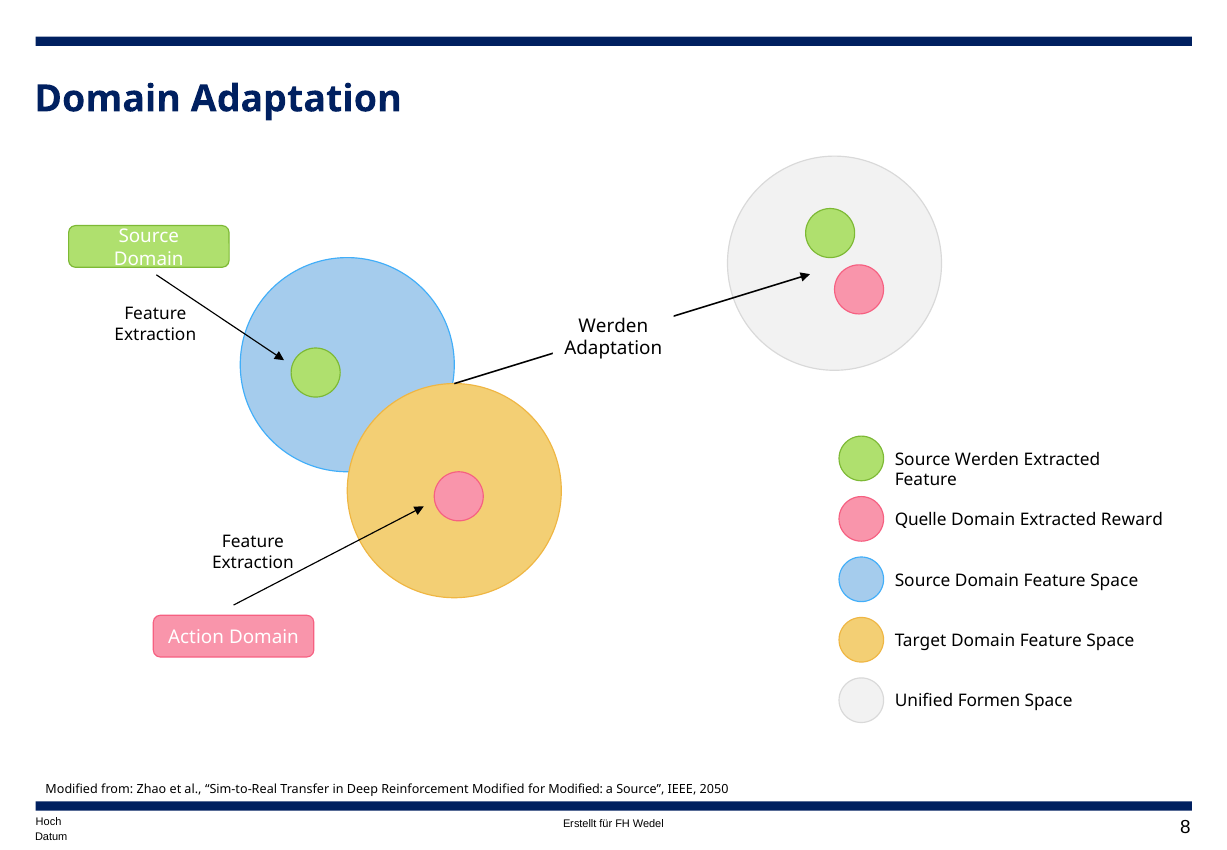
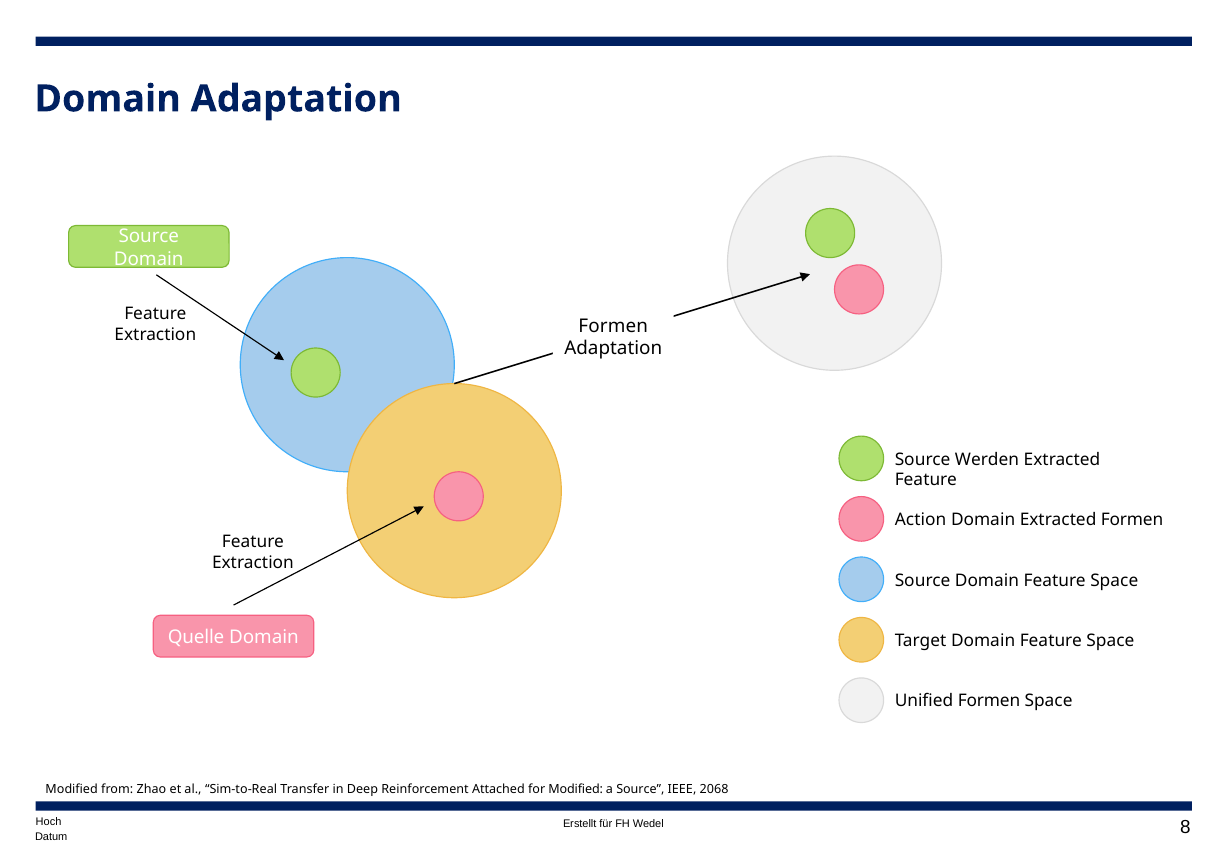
Werden at (613, 326): Werden -> Formen
Quelle: Quelle -> Action
Extracted Reward: Reward -> Formen
Action: Action -> Quelle
Reinforcement Modified: Modified -> Attached
2050: 2050 -> 2068
